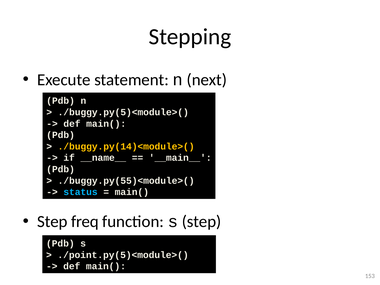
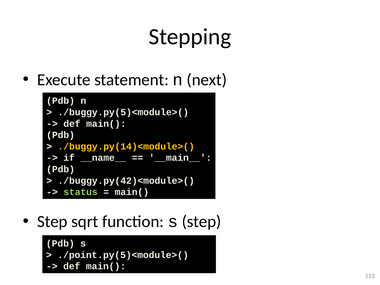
./buggy.py(55)<module>(: ./buggy.py(55)<module>( -> ./buggy.py(42)<module>(
status colour: light blue -> light green
freq: freq -> sqrt
